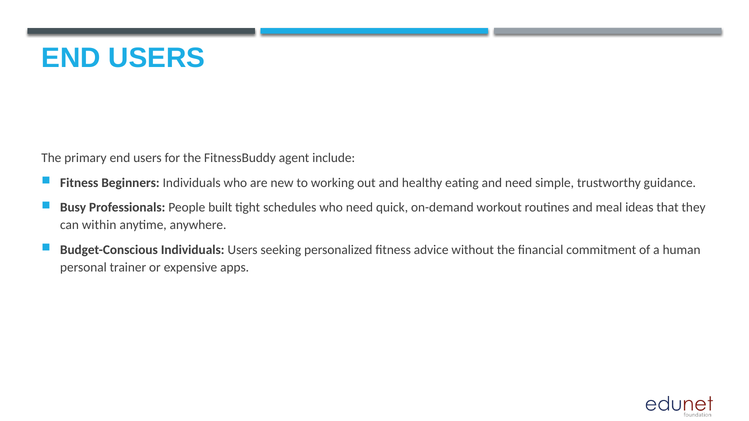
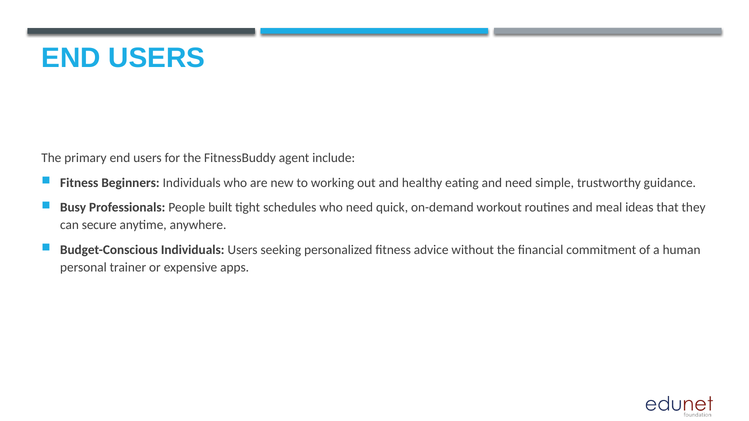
within: within -> secure
